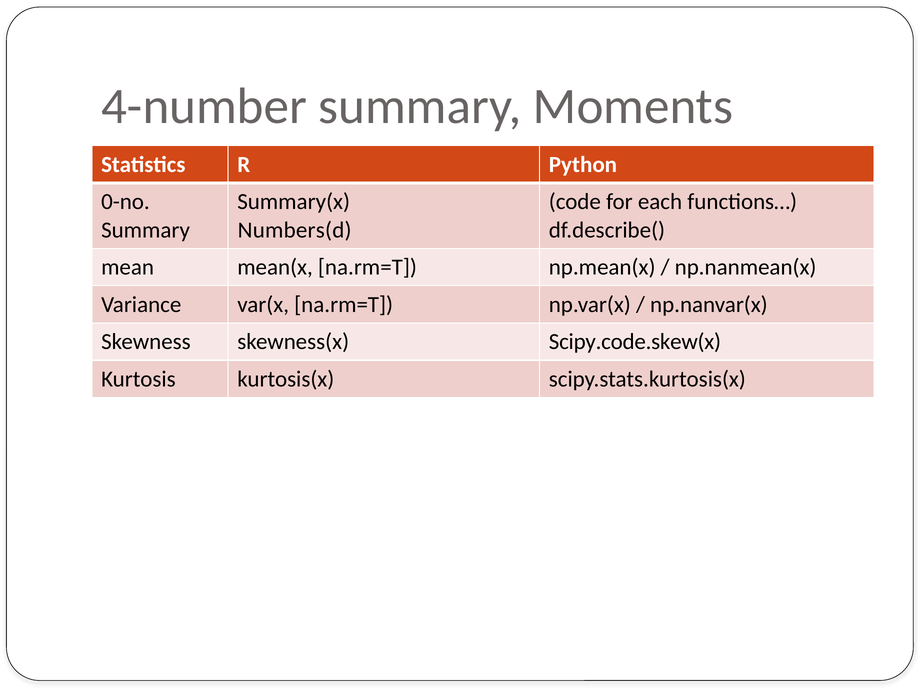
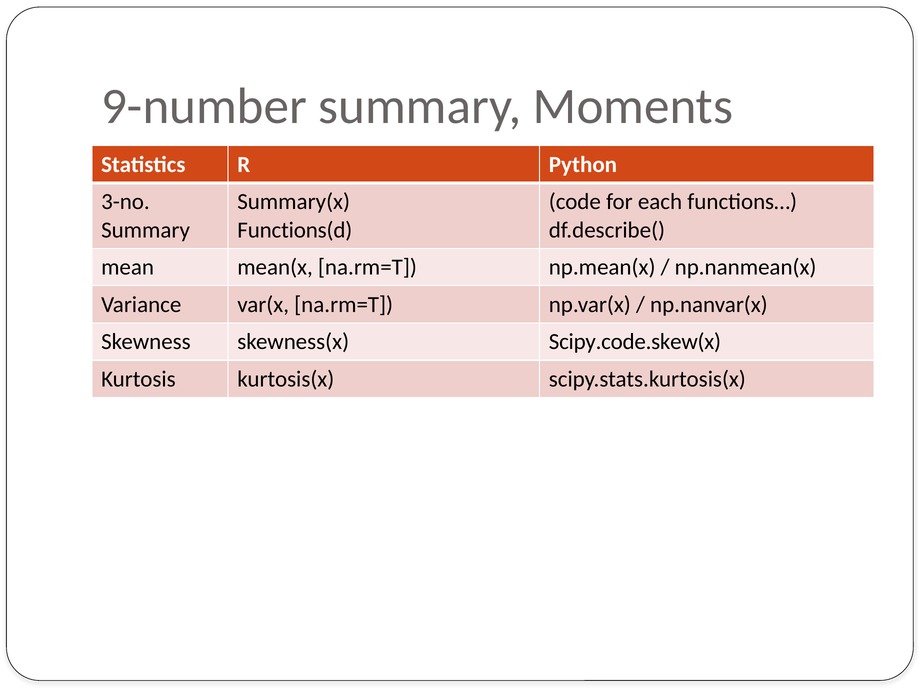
4-number: 4-number -> 9-number
0-no: 0-no -> 3-no
Numbers(d: Numbers(d -> Functions(d
